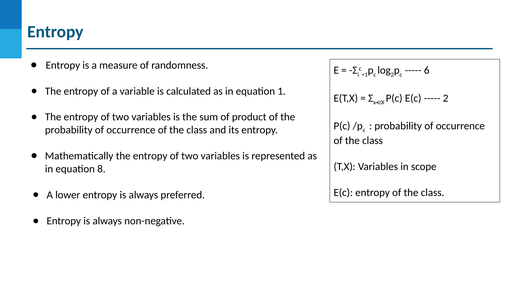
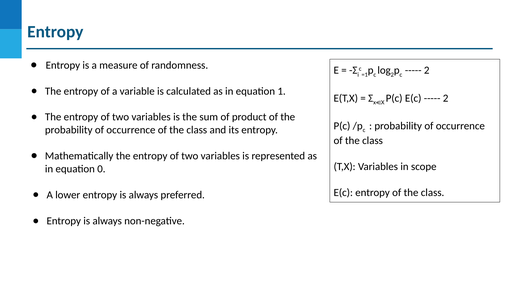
6 at (427, 70): 6 -> 2
8: 8 -> 0
